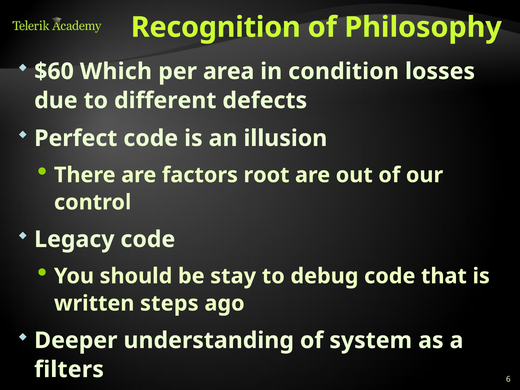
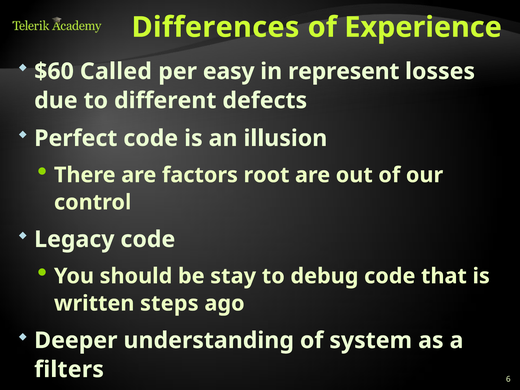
Recognition: Recognition -> Differences
Philosophy: Philosophy -> Experience
Which: Which -> Called
area: area -> easy
condition: condition -> represent
